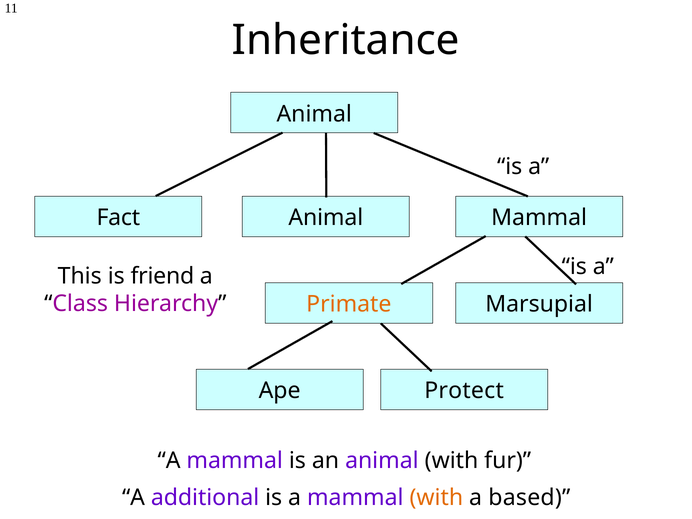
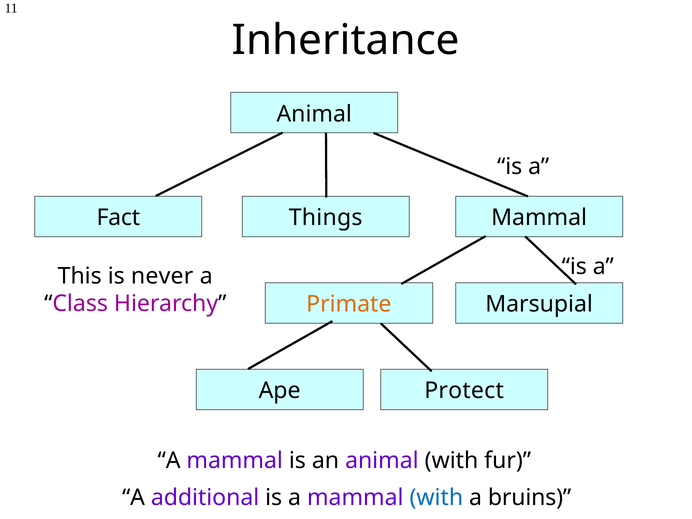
Animal at (326, 218): Animal -> Things
friend: friend -> never
with at (436, 497) colour: orange -> blue
based: based -> bruins
